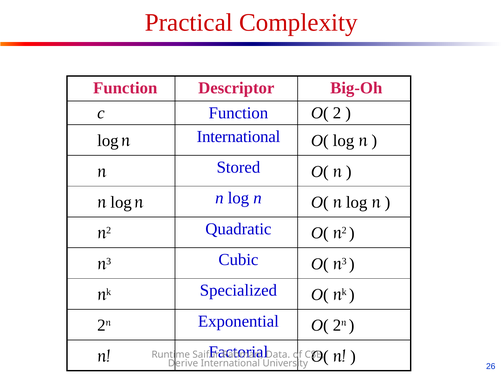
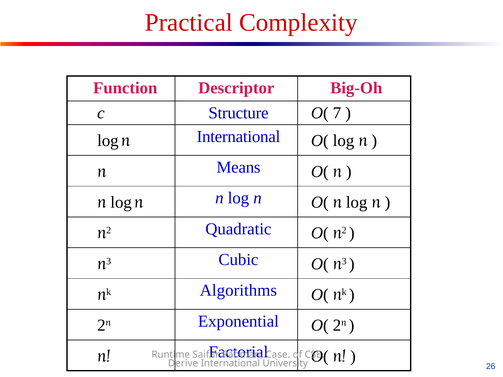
c Function: Function -> Structure
2 at (337, 113): 2 -> 7
Stored: Stored -> Means
Specialized: Specialized -> Algorithms
Data: Data -> Case
